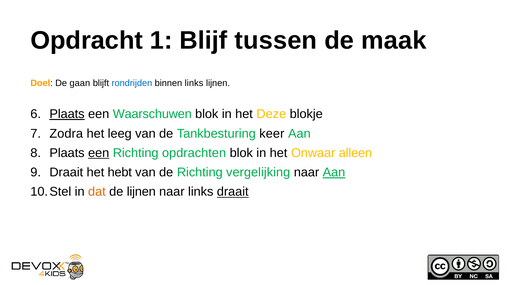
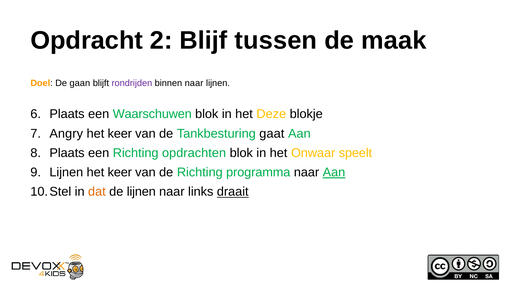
1: 1 -> 2
rondrijden colour: blue -> purple
binnen links: links -> naar
Plaats at (67, 114) underline: present -> none
Zodra: Zodra -> Angry
leeg at (120, 134): leeg -> keer
keer: keer -> gaat
een at (99, 153) underline: present -> none
alleen: alleen -> speelt
Draait at (66, 172): Draait -> Lijnen
hebt at (120, 172): hebt -> keer
vergelijking: vergelijking -> programma
